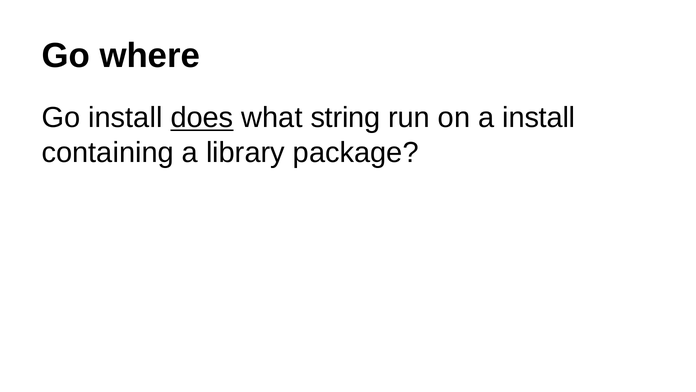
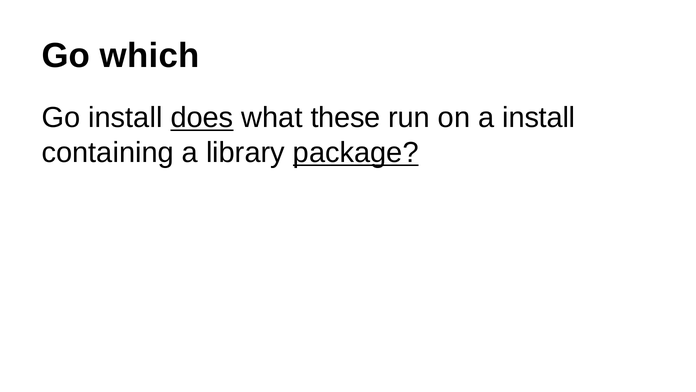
where: where -> which
string: string -> these
package underline: none -> present
